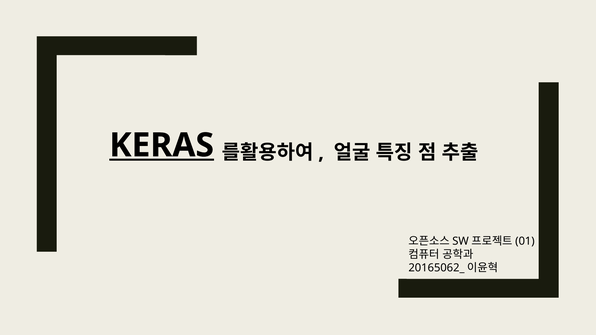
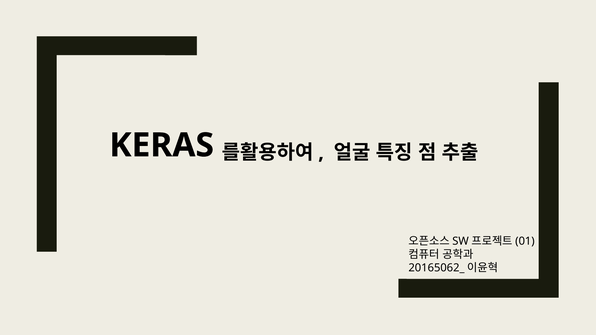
KERAS underline: present -> none
